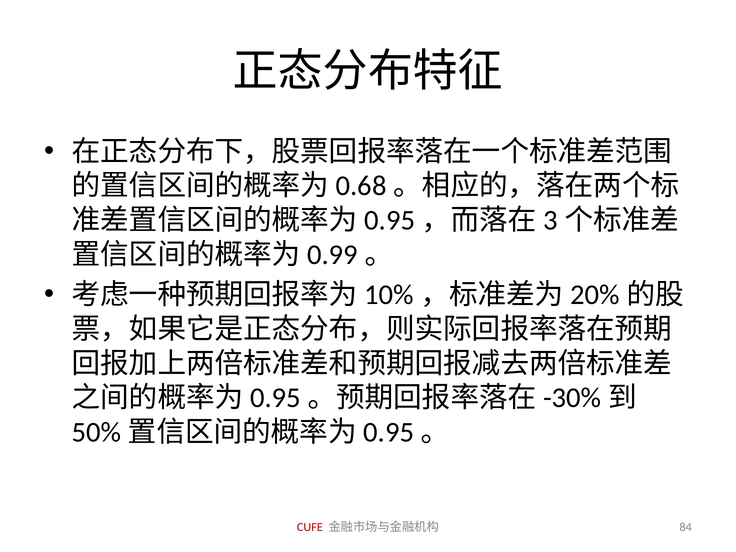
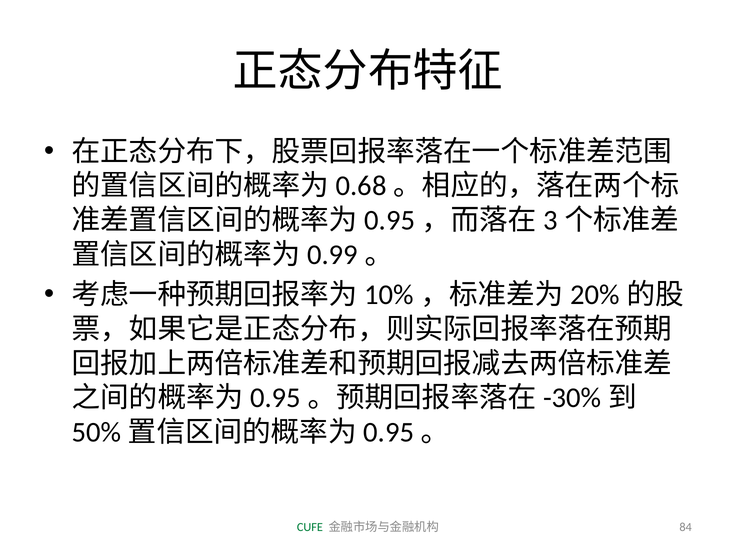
CUFE colour: red -> green
